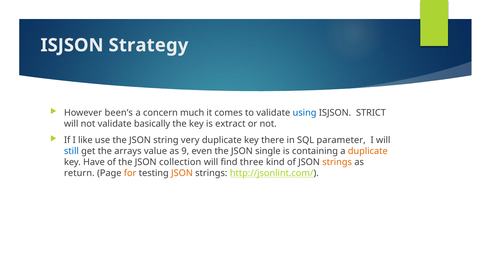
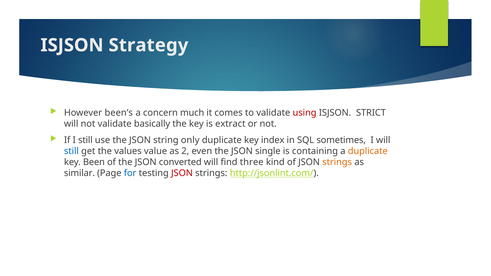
using colour: blue -> red
I like: like -> still
very: very -> only
there: there -> index
parameter: parameter -> sometimes
arrays: arrays -> values
9: 9 -> 2
Have: Have -> Been
collection: collection -> converted
return: return -> similar
for colour: orange -> blue
JSON at (182, 173) colour: orange -> red
